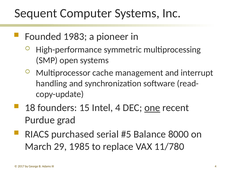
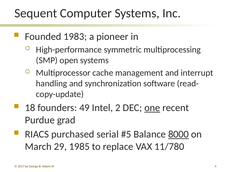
15: 15 -> 49
Intel 4: 4 -> 2
8000 underline: none -> present
